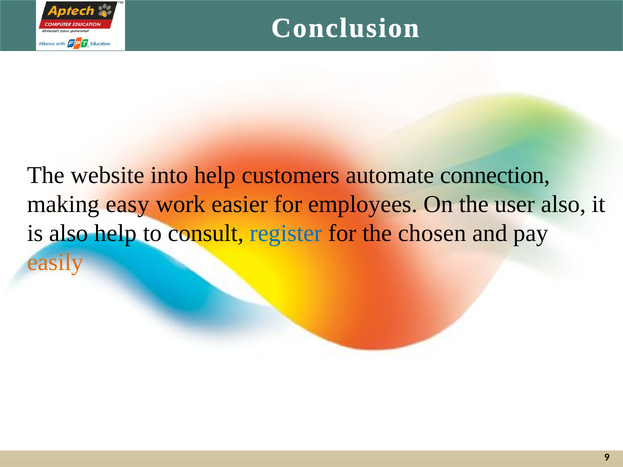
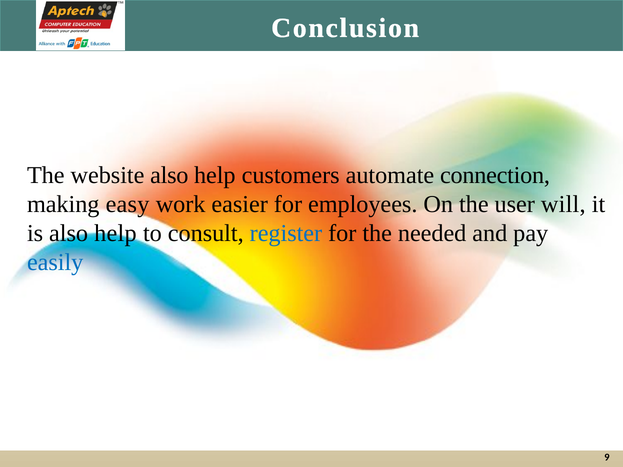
website into: into -> also
user also: also -> will
chosen: chosen -> needed
easily colour: orange -> blue
